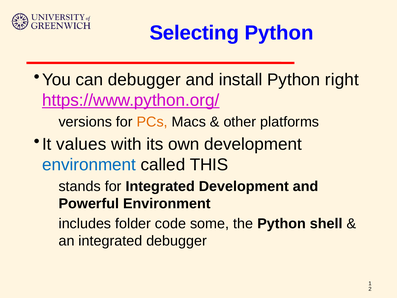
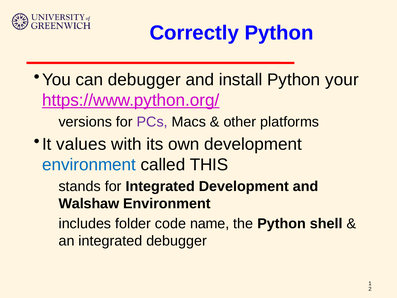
Selecting: Selecting -> Correctly
right: right -> your
PCs colour: orange -> purple
Powerful: Powerful -> Walshaw
some: some -> name
